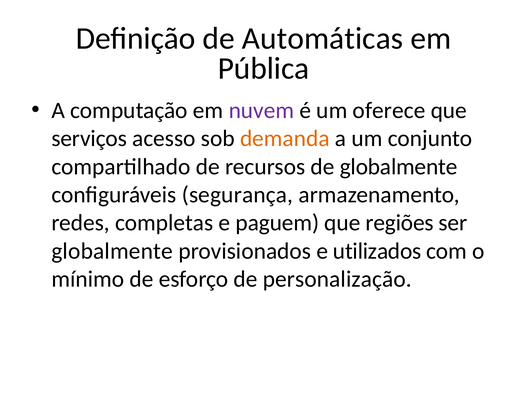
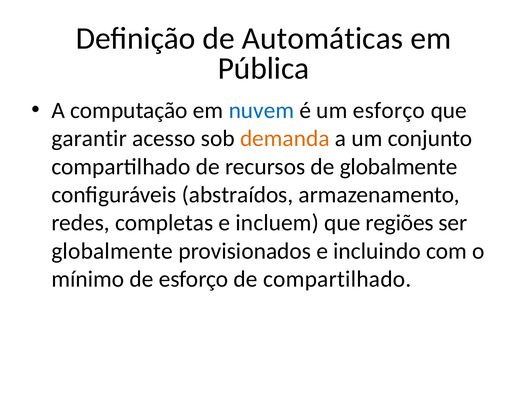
nuvem colour: purple -> blue
um oferece: oferece -> esforço
serviços: serviços -> garantir
segurança: segurança -> abstraídos
paguem: paguem -> incluem
utilizados: utilizados -> incluindo
de personalização: personalização -> compartilhado
